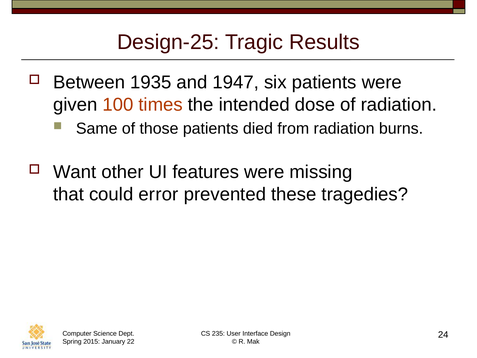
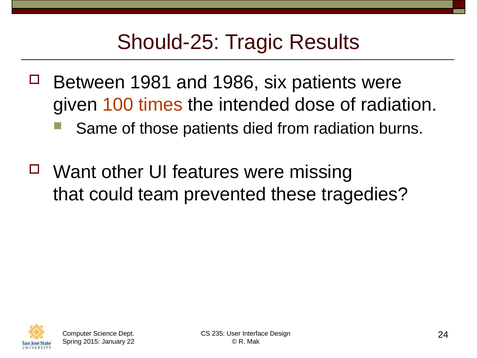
Design-25: Design-25 -> Should-25
1935: 1935 -> 1981
1947: 1947 -> 1986
error: error -> team
